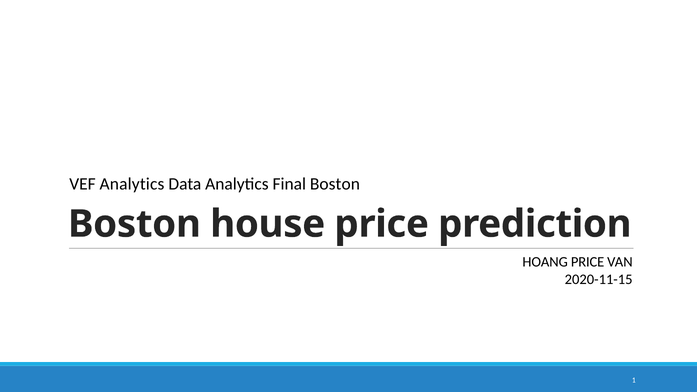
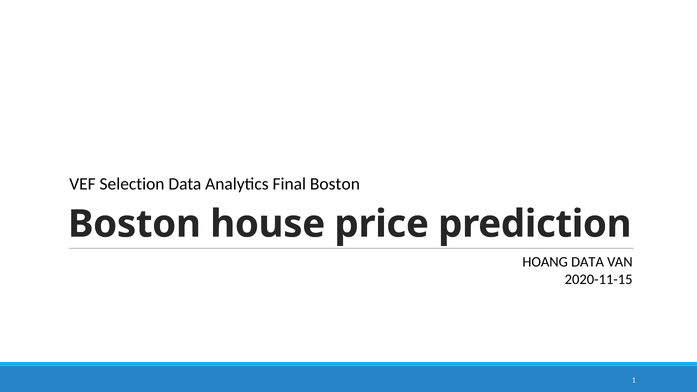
VEF Analytics: Analytics -> Selection
HOANG PRICE: PRICE -> DATA
